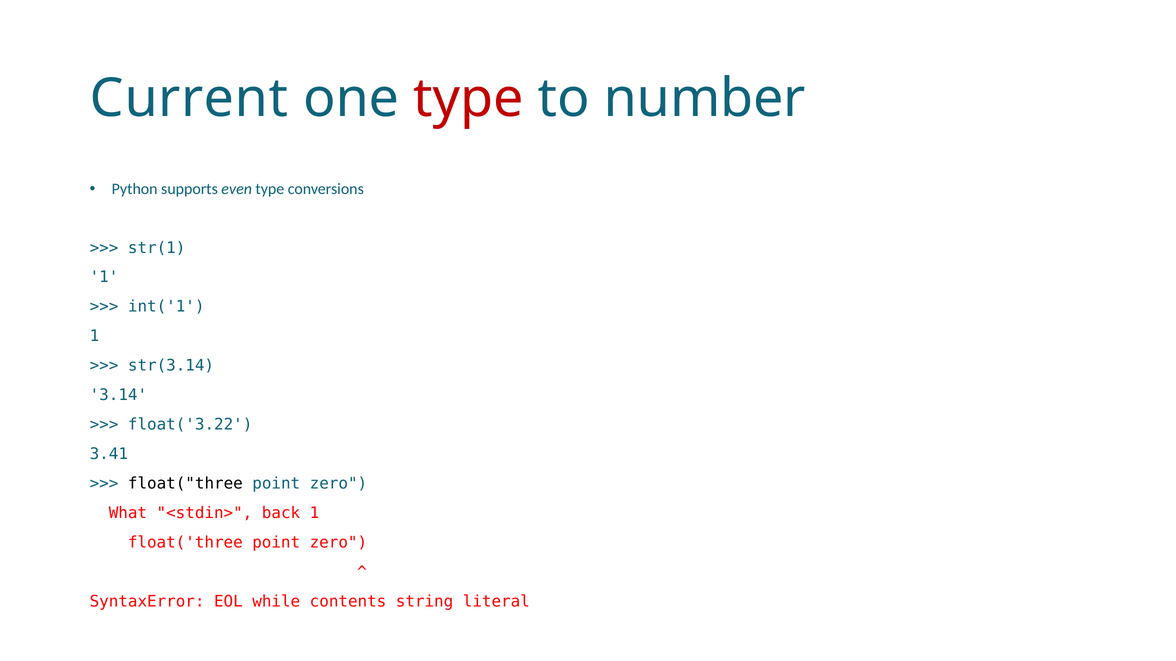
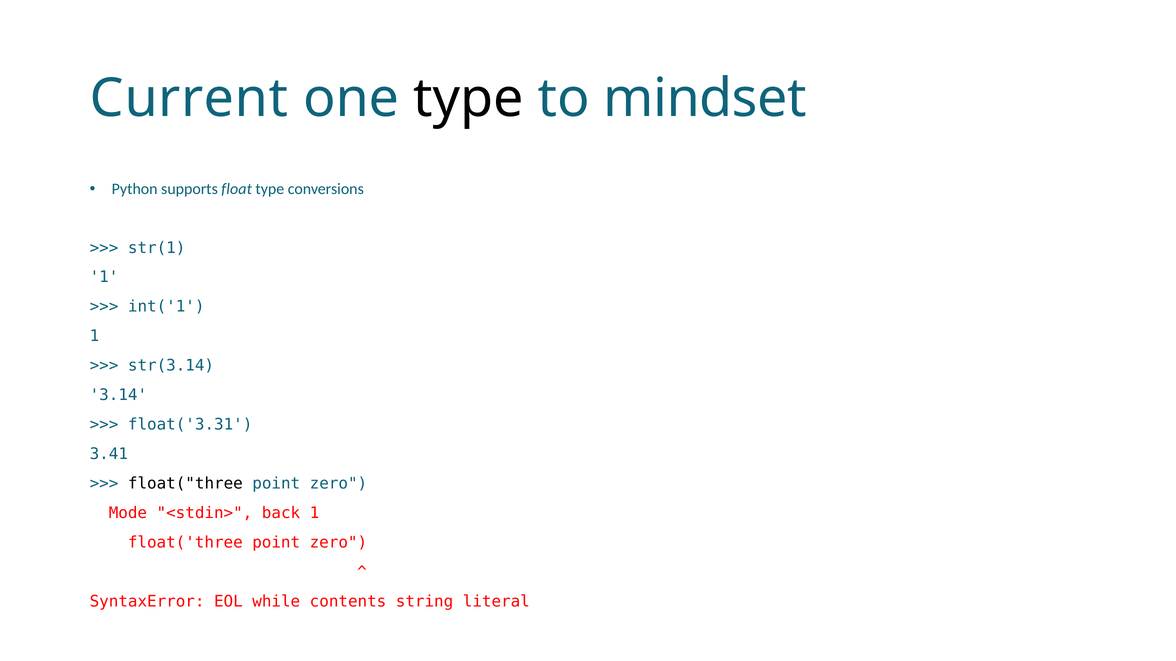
type at (469, 99) colour: red -> black
number: number -> mindset
even: even -> float
float('3.22: float('3.22 -> float('3.31
What: What -> Mode
